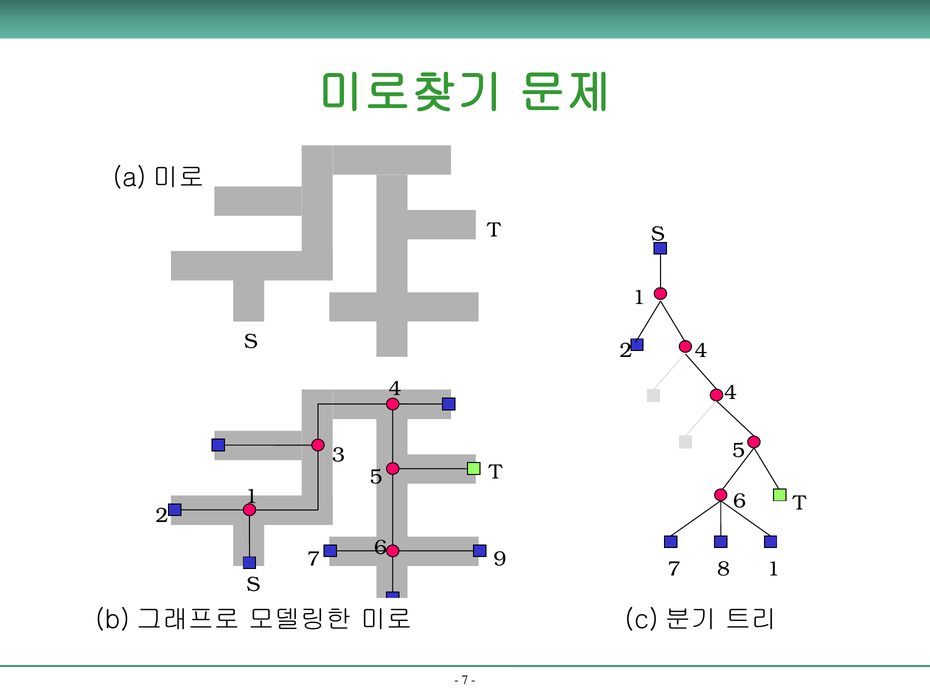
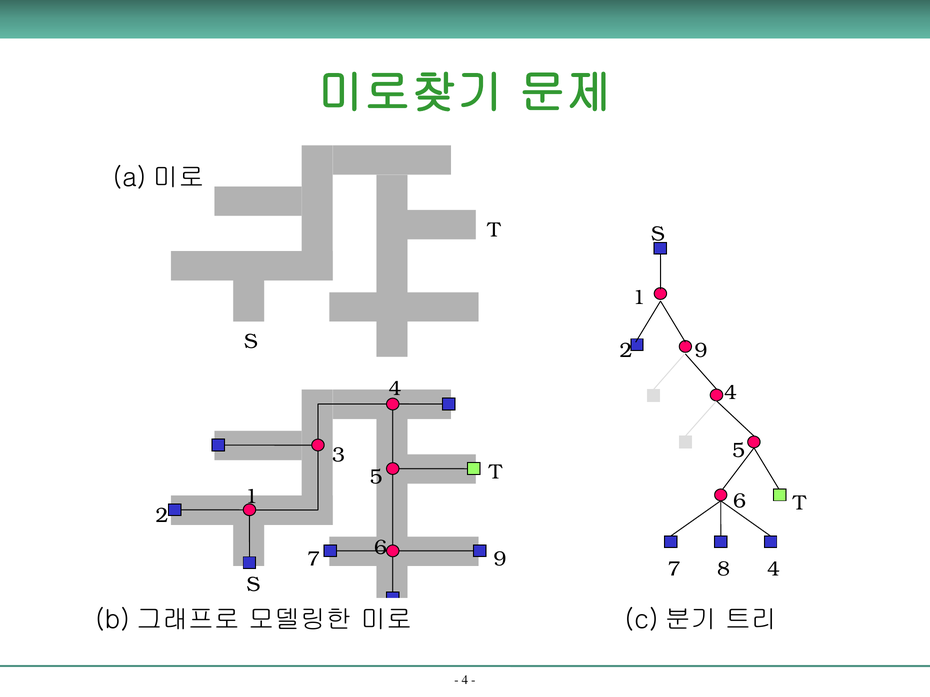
2 4: 4 -> 9
1 at (774, 569): 1 -> 4
7 at (465, 680): 7 -> 4
